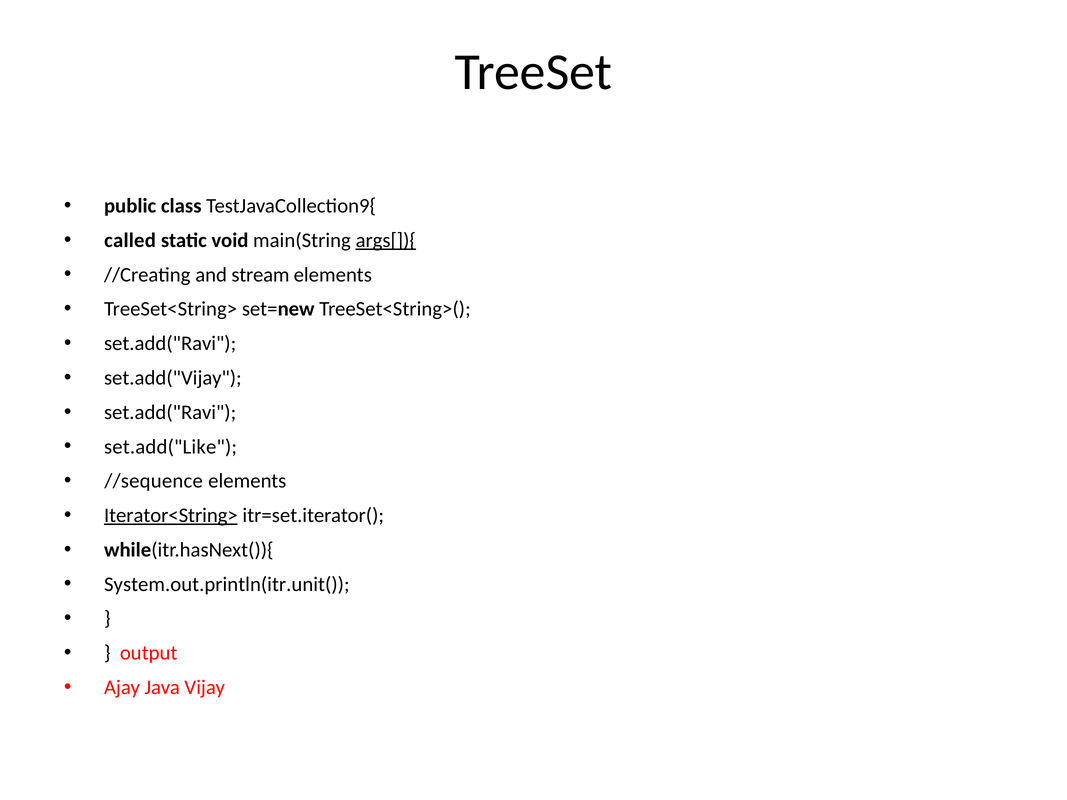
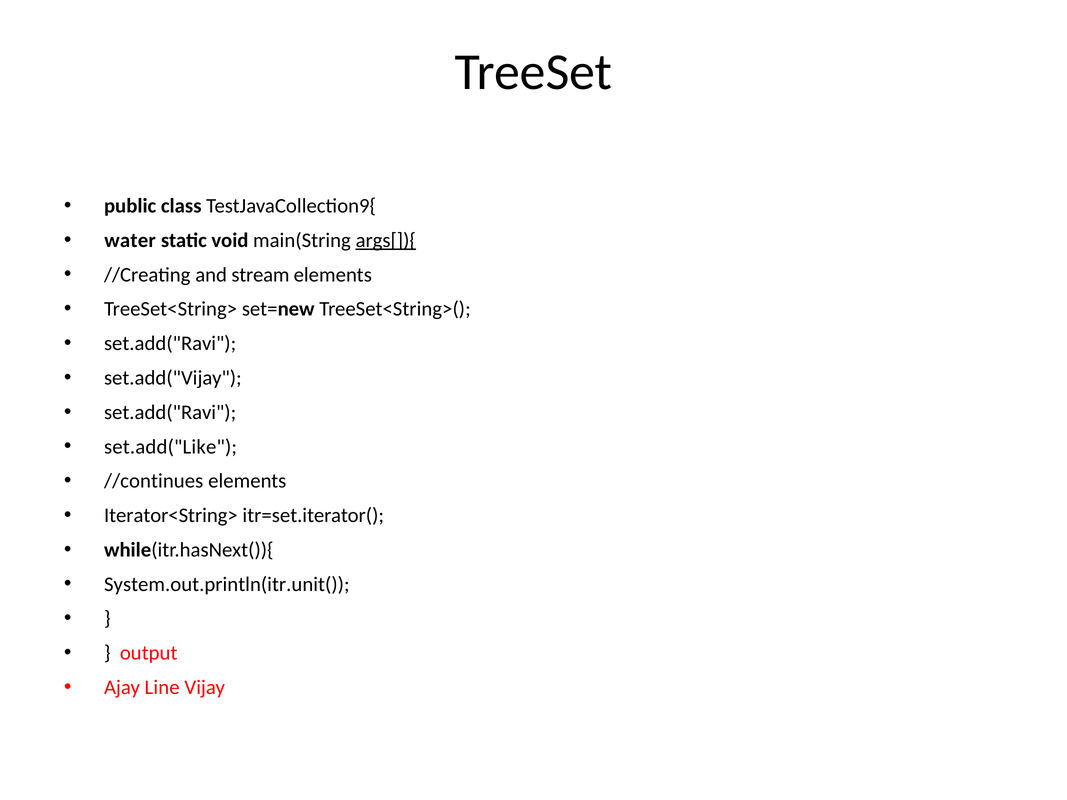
called: called -> water
//sequence: //sequence -> //continues
Iterator<String> underline: present -> none
Java: Java -> Line
